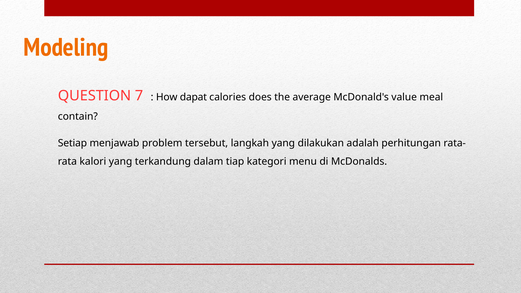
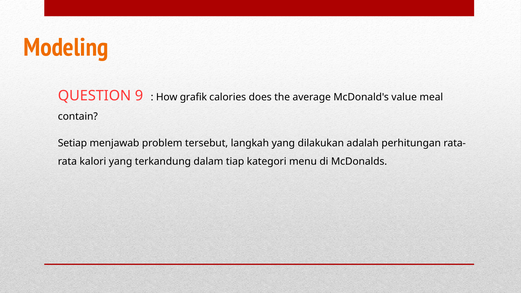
7: 7 -> 9
dapat: dapat -> grafik
